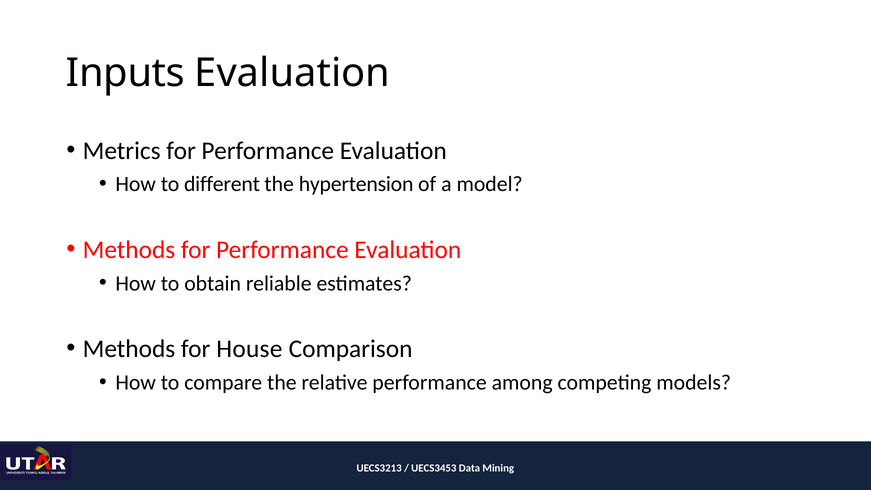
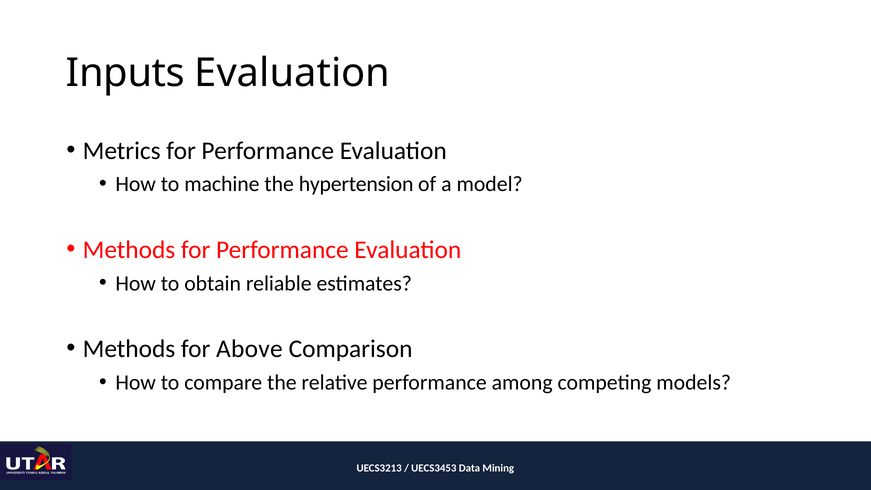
different: different -> machine
House: House -> Above
